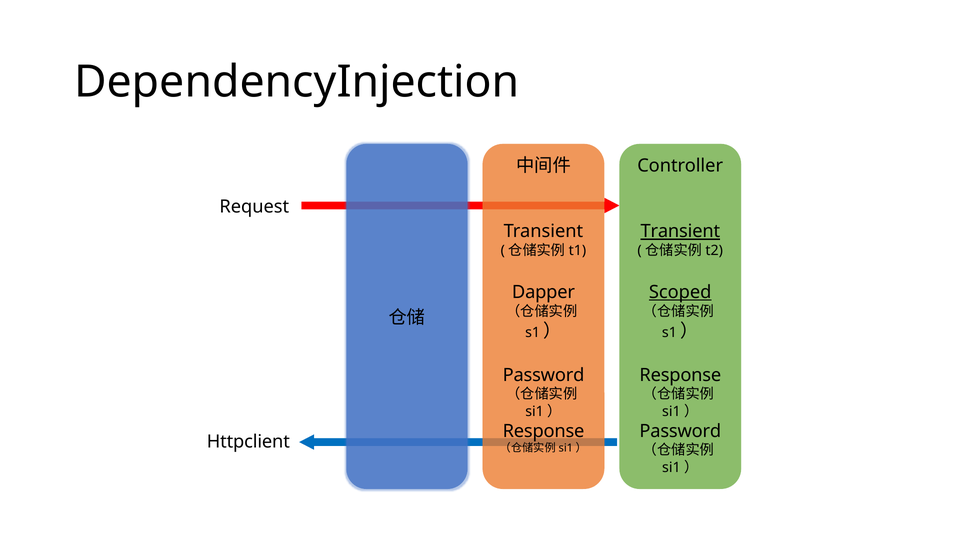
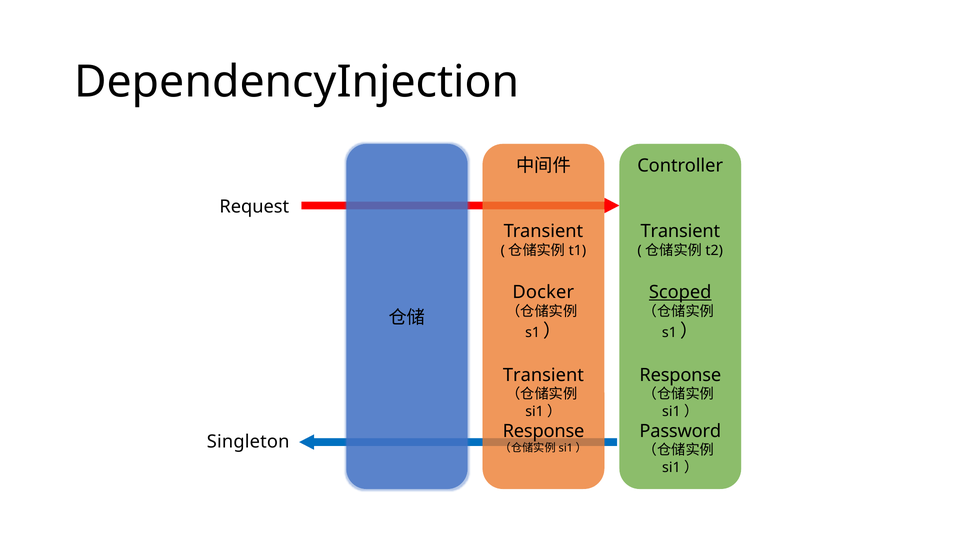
Transient at (680, 231) underline: present -> none
Dapper: Dapper -> Docker
Password at (544, 375): Password -> Transient
Httpclient: Httpclient -> Singleton
